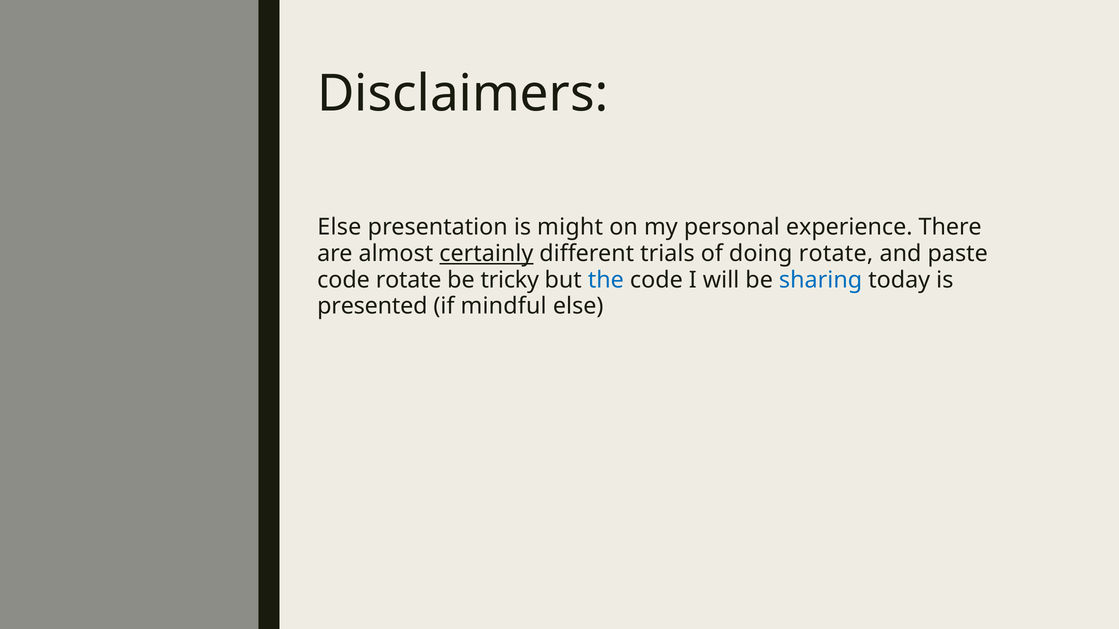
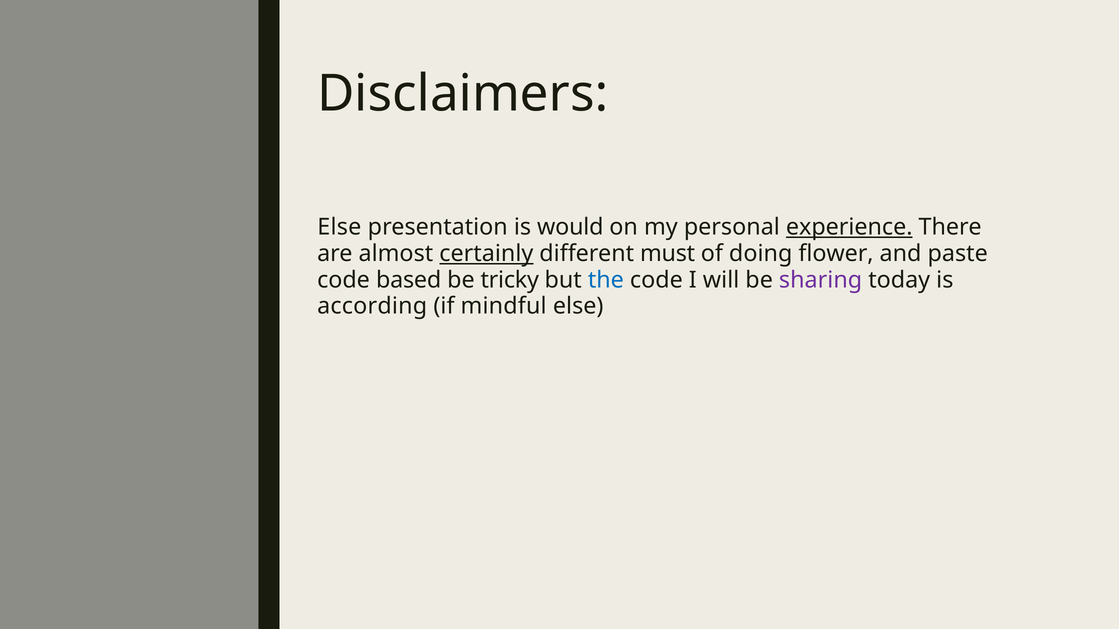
might: might -> would
experience underline: none -> present
trials: trials -> must
doing rotate: rotate -> flower
code rotate: rotate -> based
sharing colour: blue -> purple
presented: presented -> according
